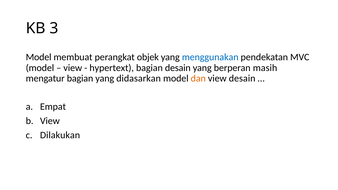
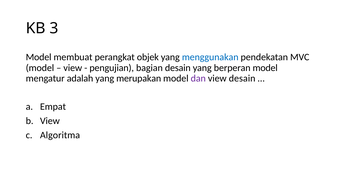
hypertext: hypertext -> pengujian
berperan masih: masih -> model
mengatur bagian: bagian -> adalah
didasarkan: didasarkan -> merupakan
dan colour: orange -> purple
Dilakukan: Dilakukan -> Algoritma
